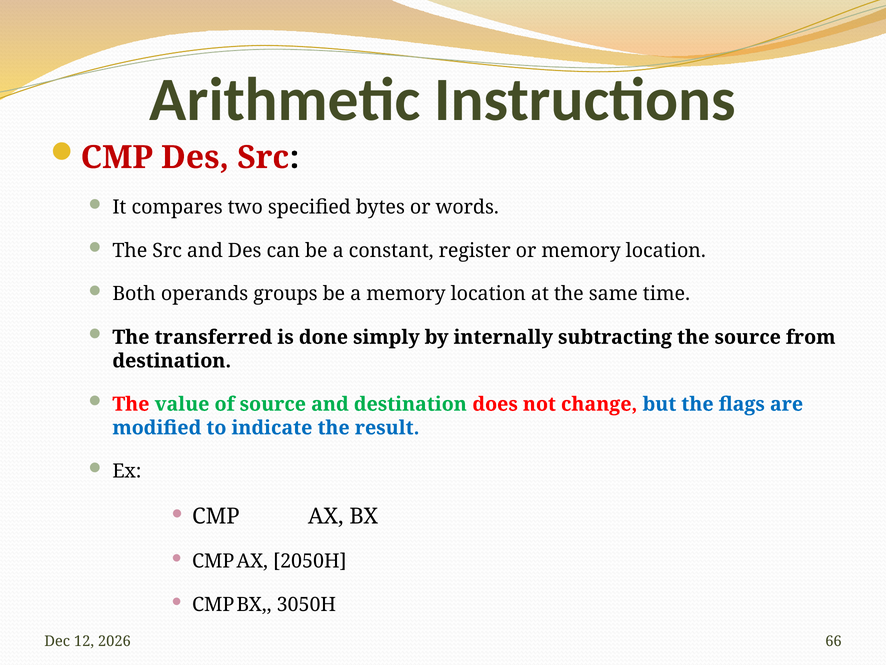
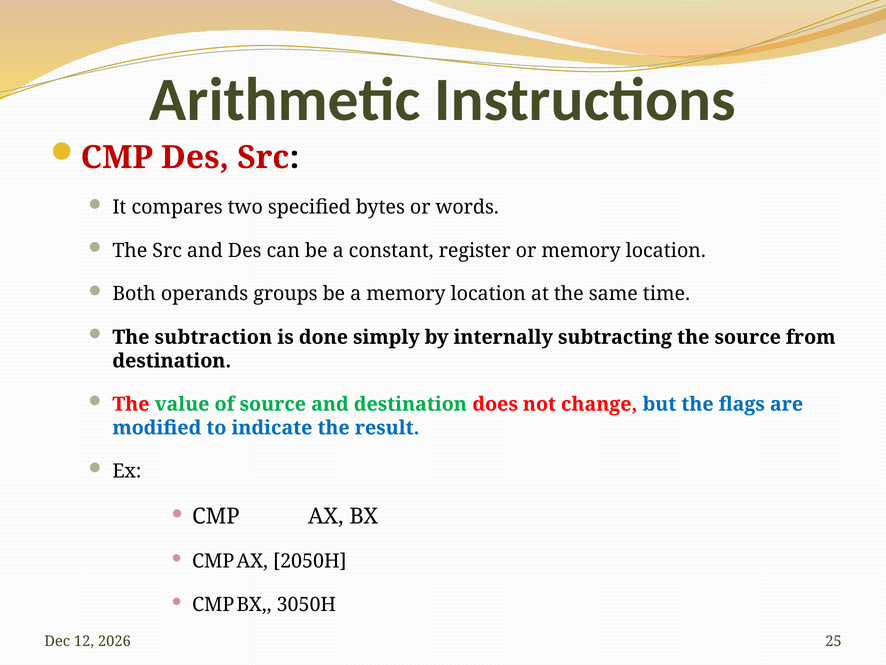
transferred: transferred -> subtraction
66: 66 -> 25
